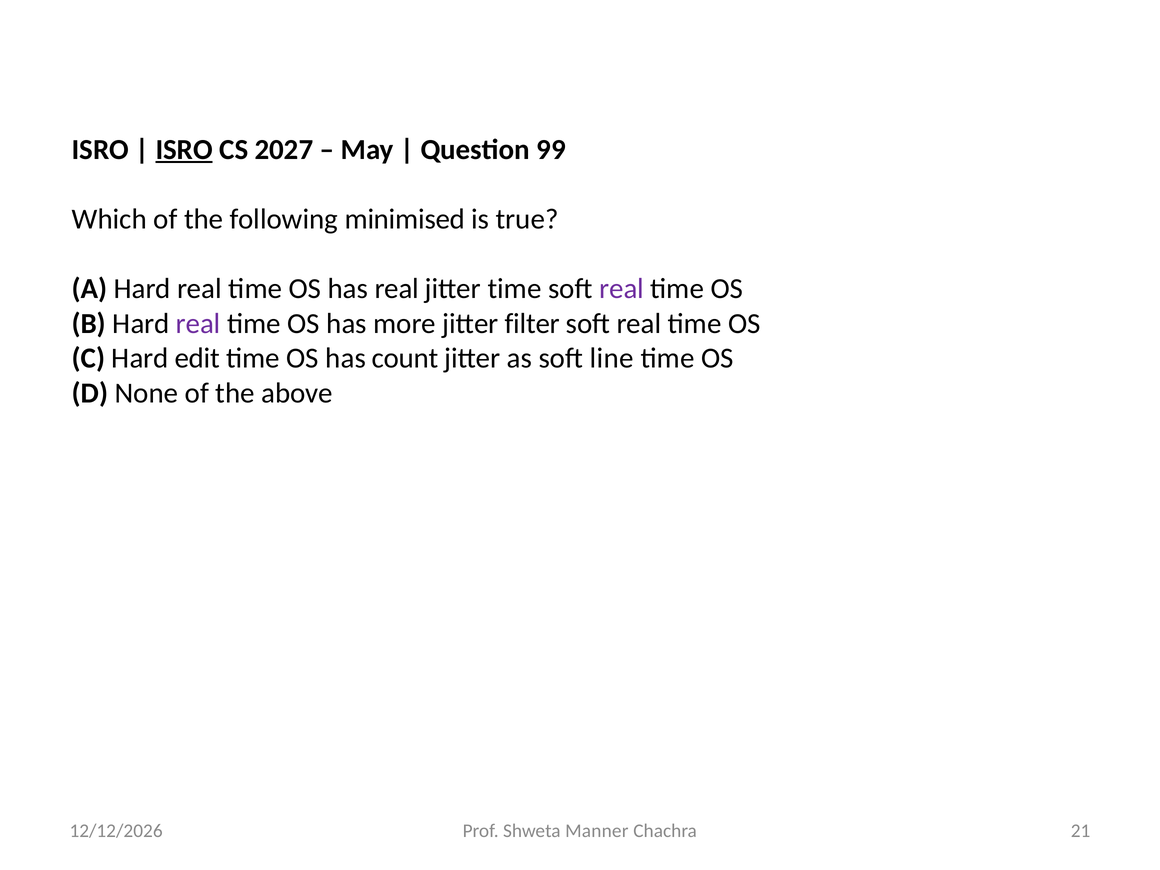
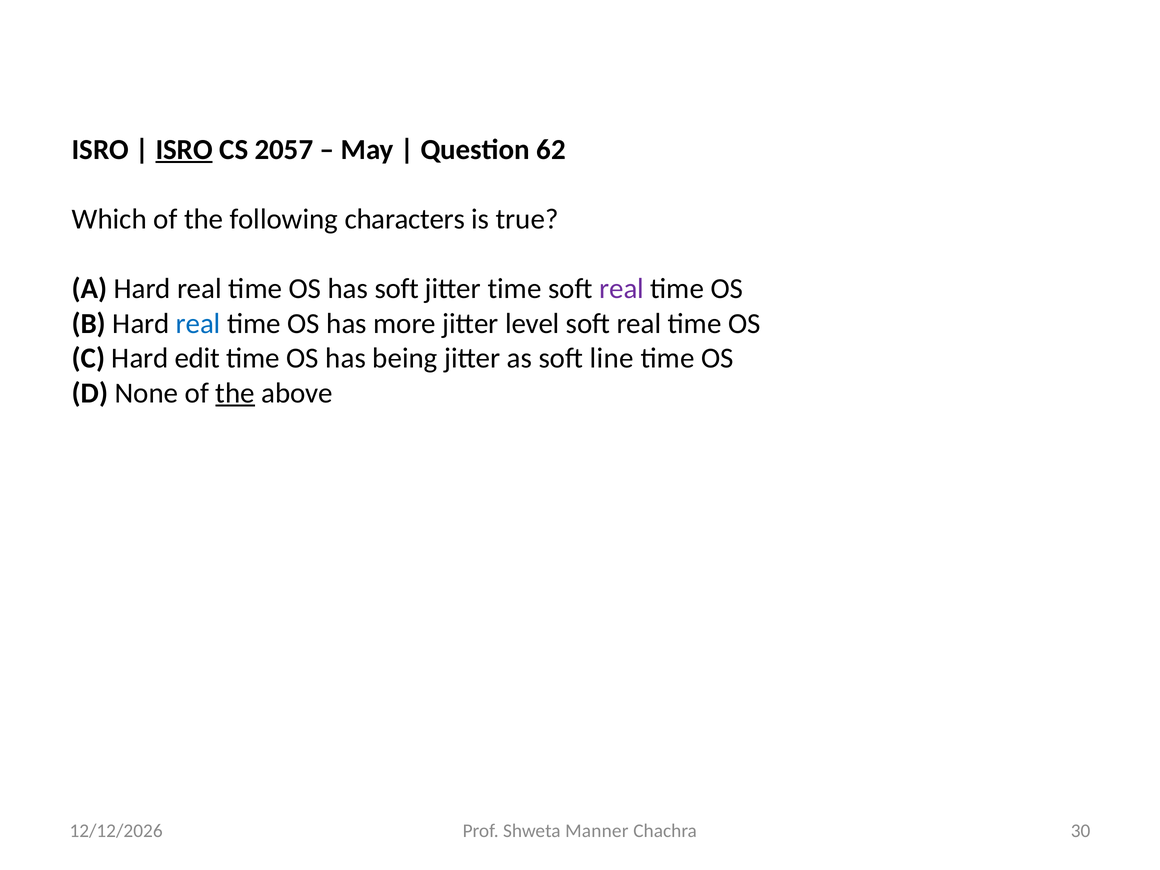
2027: 2027 -> 2057
99: 99 -> 62
minimised: minimised -> characters
has real: real -> soft
real at (198, 323) colour: purple -> blue
filter: filter -> level
count: count -> being
the at (235, 393) underline: none -> present
21: 21 -> 30
